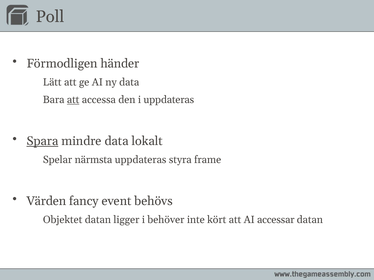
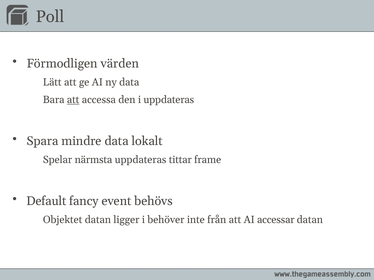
händer: händer -> värden
Spara underline: present -> none
styra: styra -> tittar
Värden: Värden -> Default
kört: kört -> från
